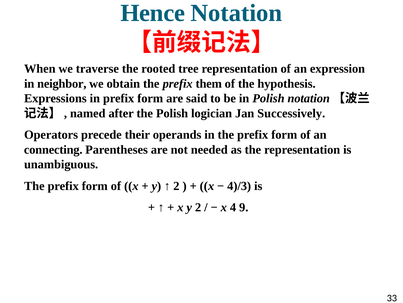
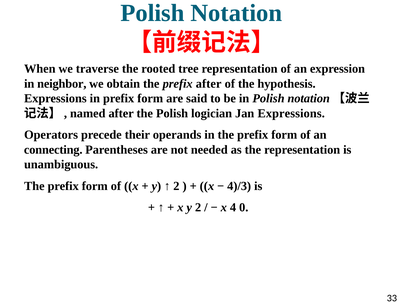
Hence at (153, 13): Hence -> Polish
prefix them: them -> after
Jan Successively: Successively -> Expressions
9: 9 -> 0
